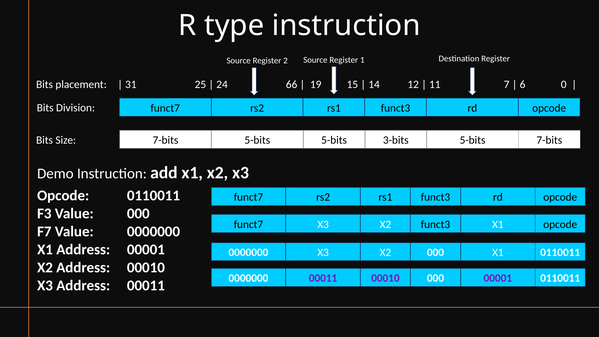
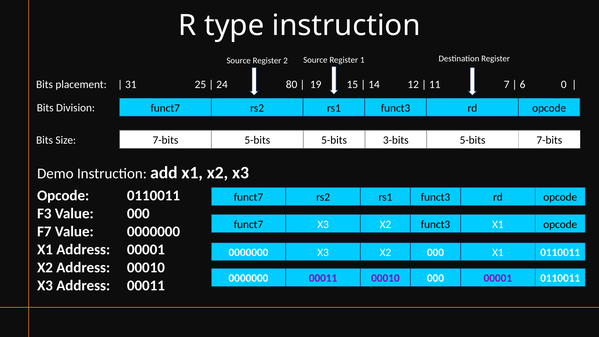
66: 66 -> 80
